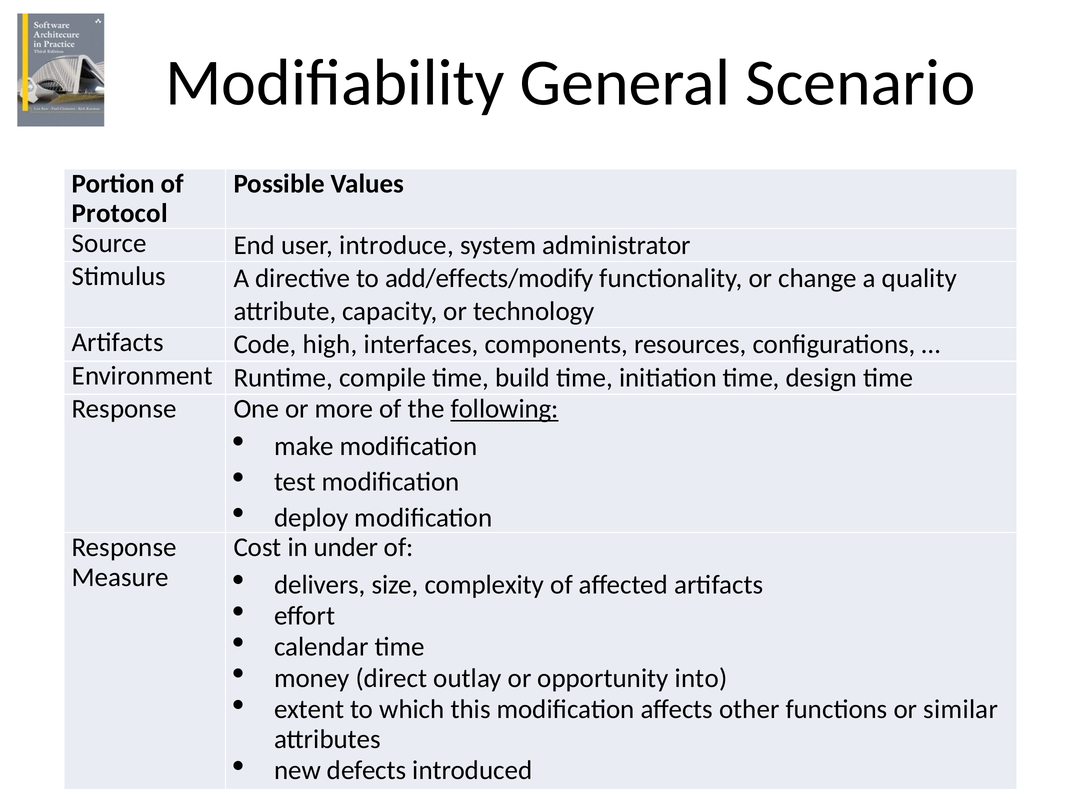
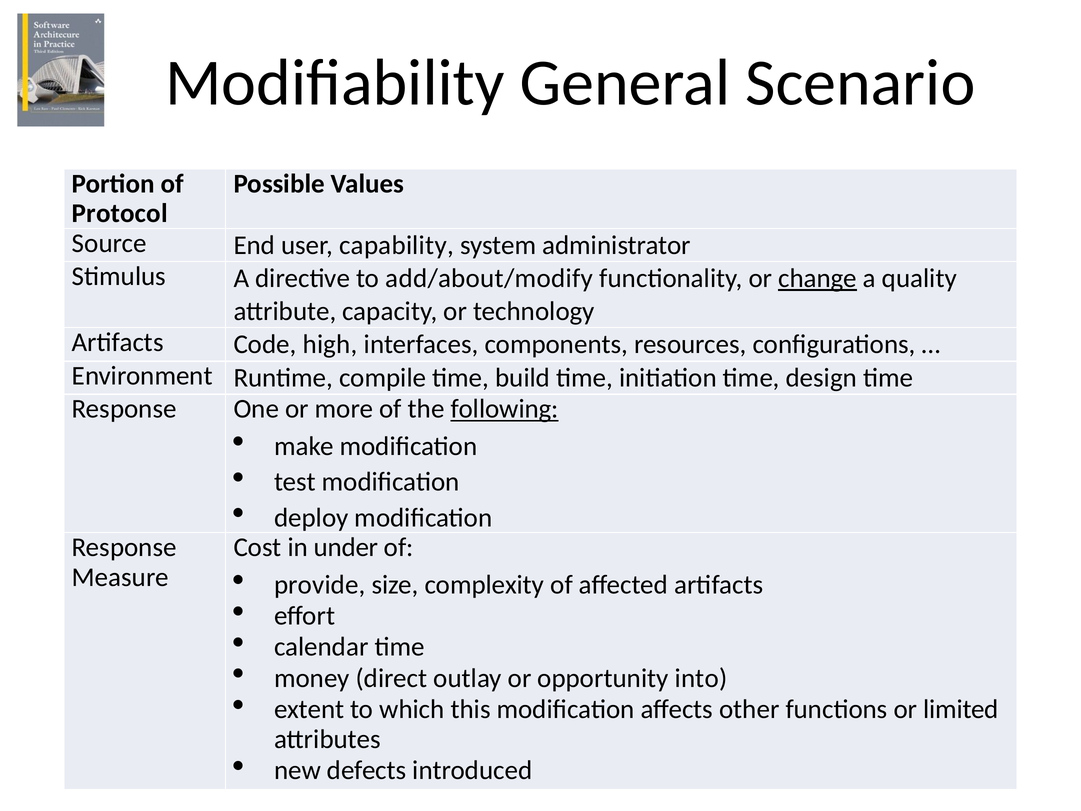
introduce: introduce -> capability
add/effects/modify: add/effects/modify -> add/about/modify
change underline: none -> present
delivers: delivers -> provide
similar: similar -> limited
